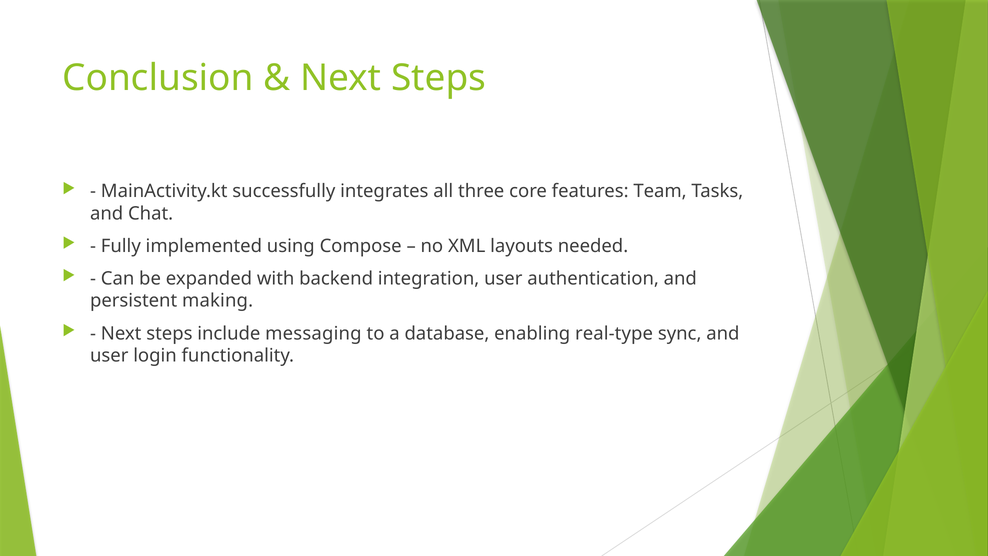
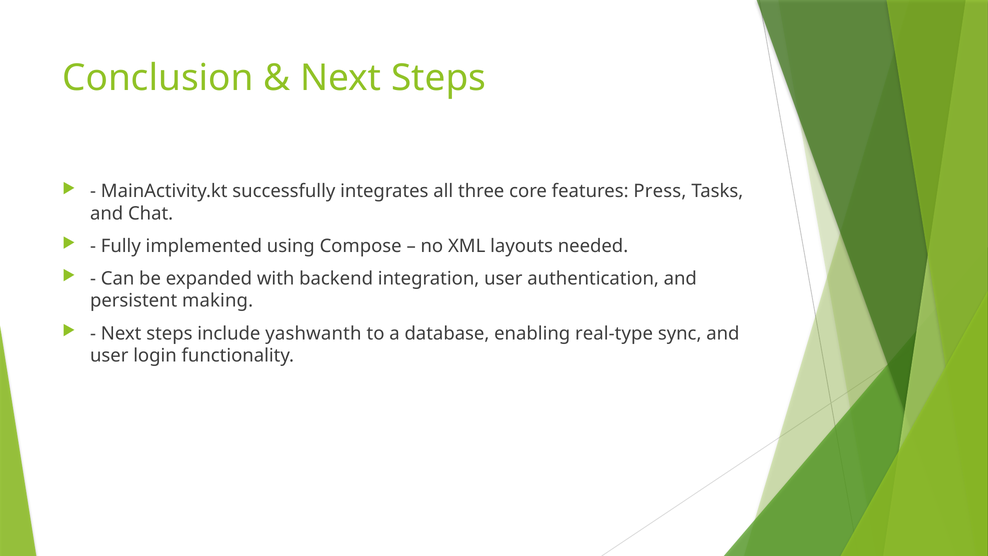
Team: Team -> Press
messaging: messaging -> yashwanth
